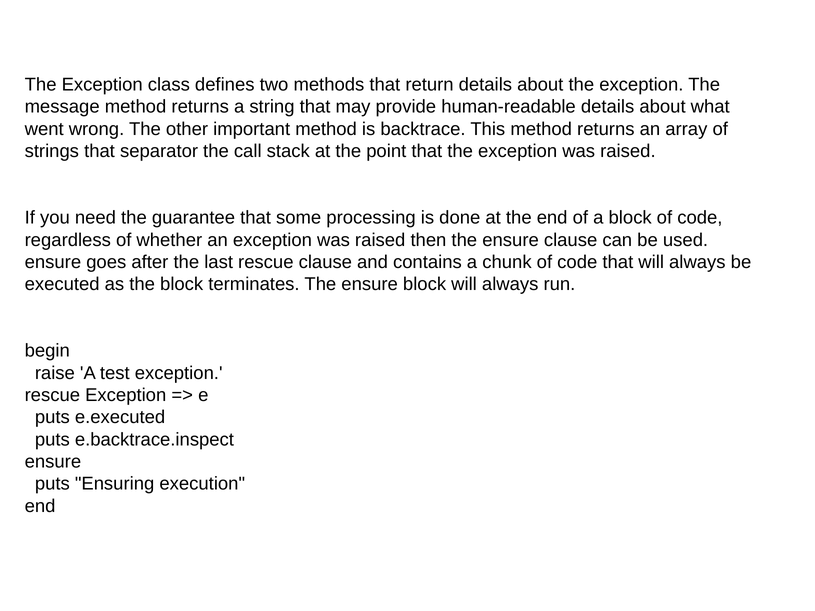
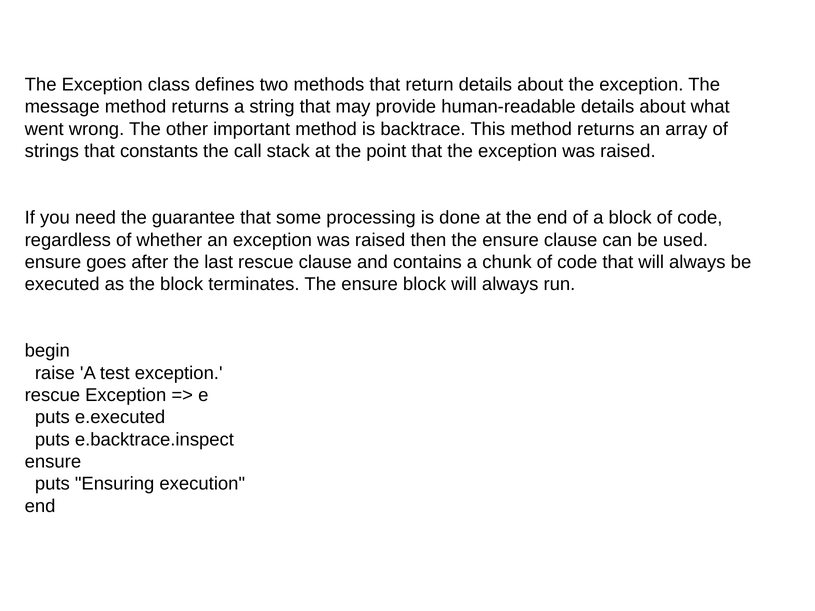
separator: separator -> constants
